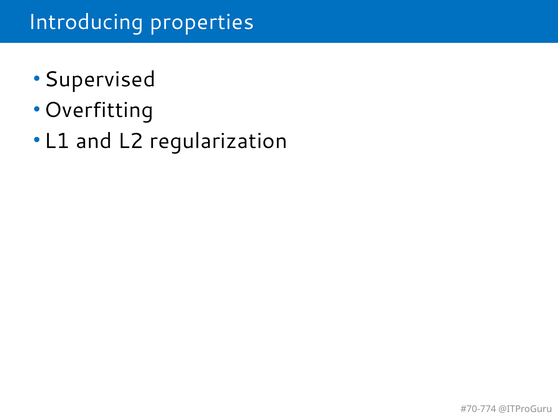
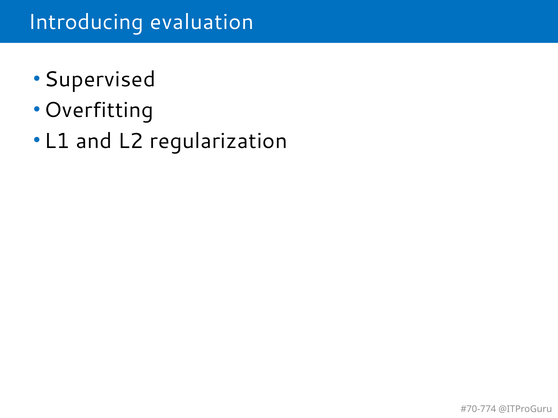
properties: properties -> evaluation
